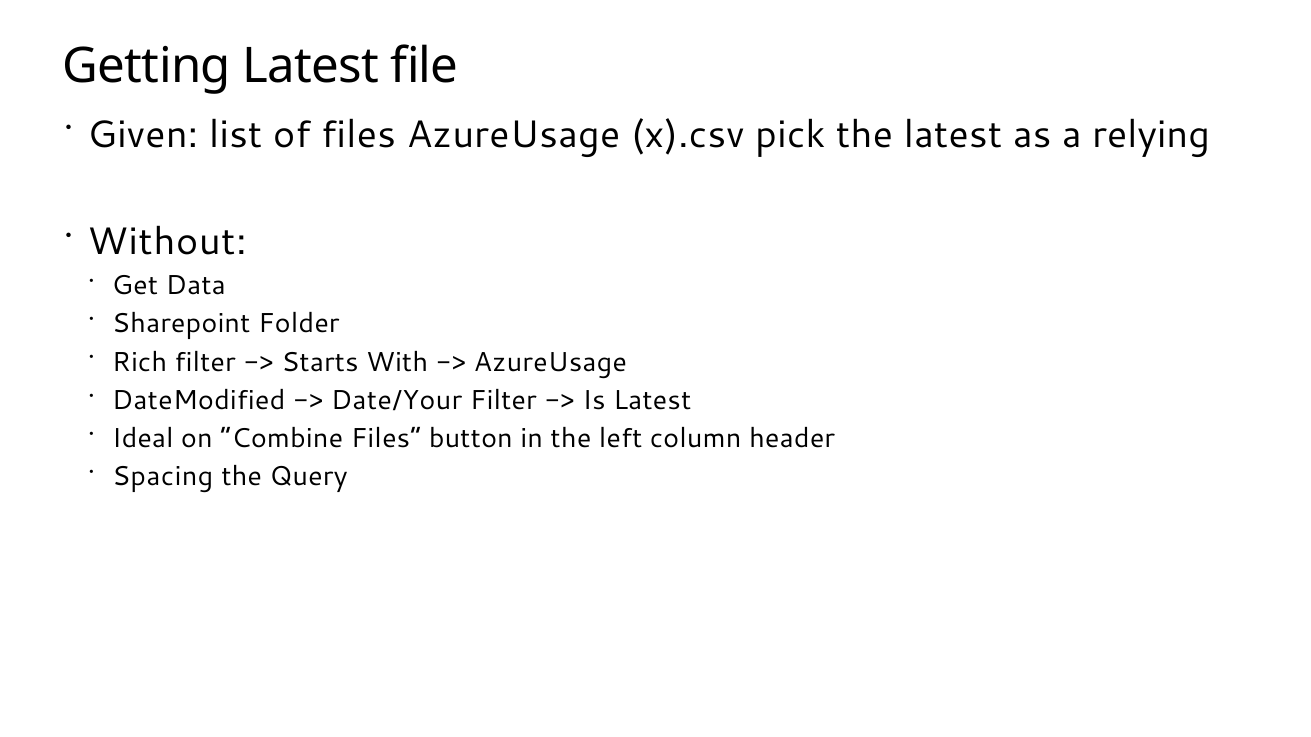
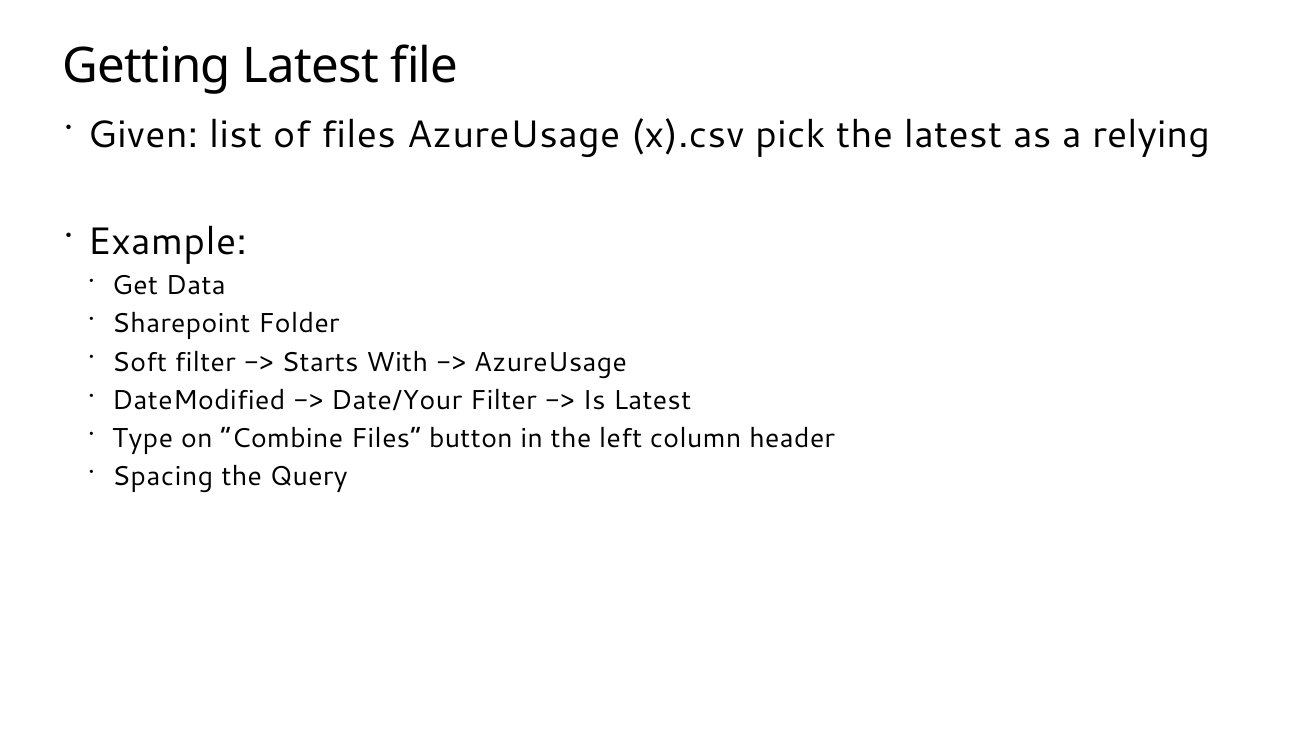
Without: Without -> Example
Rich: Rich -> Soft
Ideal: Ideal -> Type
